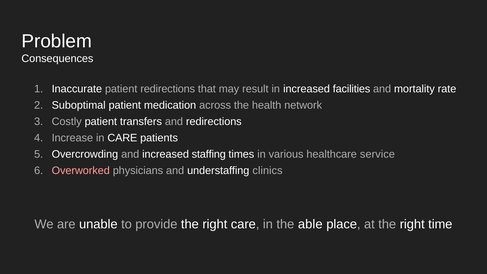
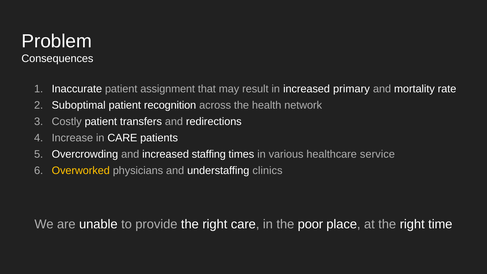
patient redirections: redirections -> assignment
facilities: facilities -> primary
medication: medication -> recognition
Overworked colour: pink -> yellow
able: able -> poor
